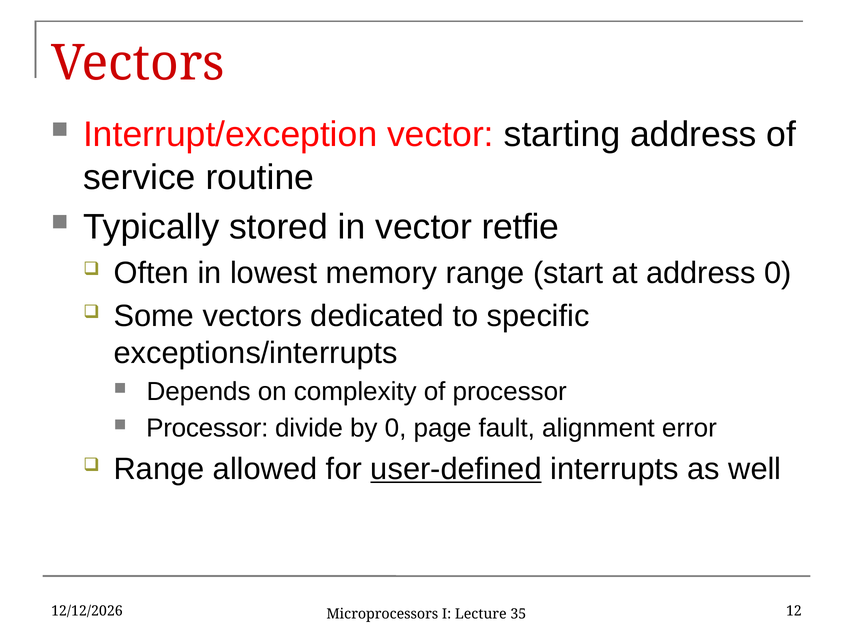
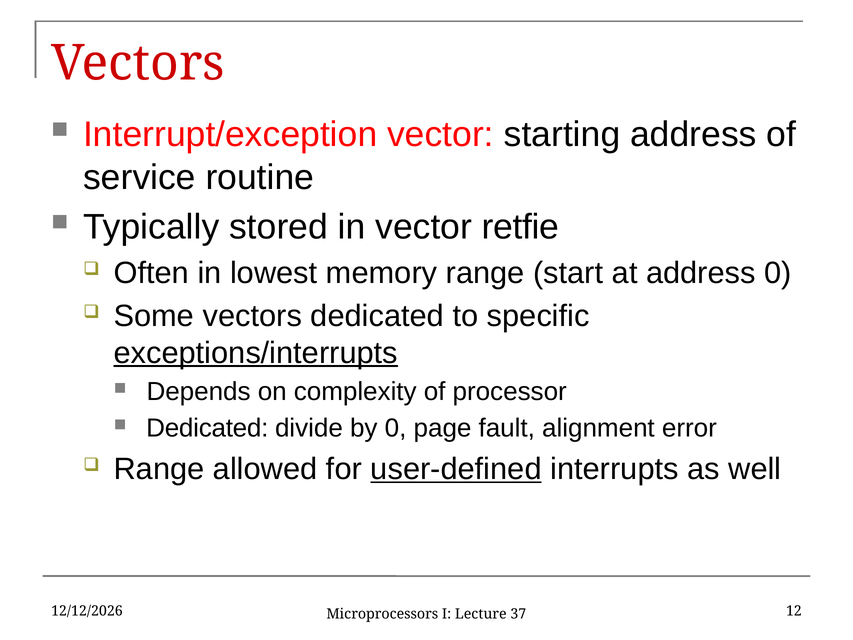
exceptions/interrupts underline: none -> present
Processor at (207, 428): Processor -> Dedicated
35: 35 -> 37
